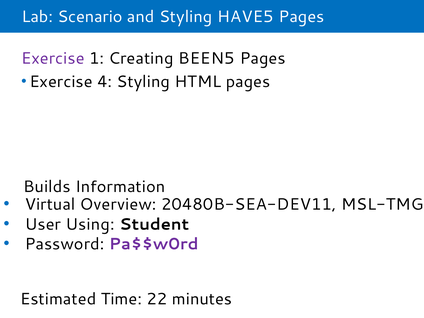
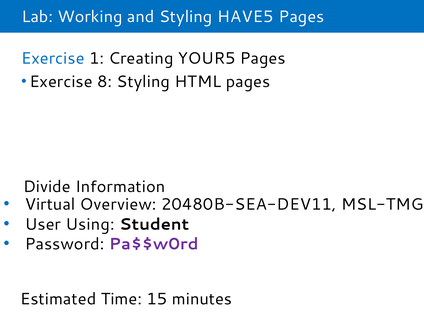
Scenario: Scenario -> Working
Exercise at (53, 58) colour: purple -> blue
BEEN5: BEEN5 -> YOUR5
4: 4 -> 8
Builds: Builds -> Divide
22: 22 -> 15
